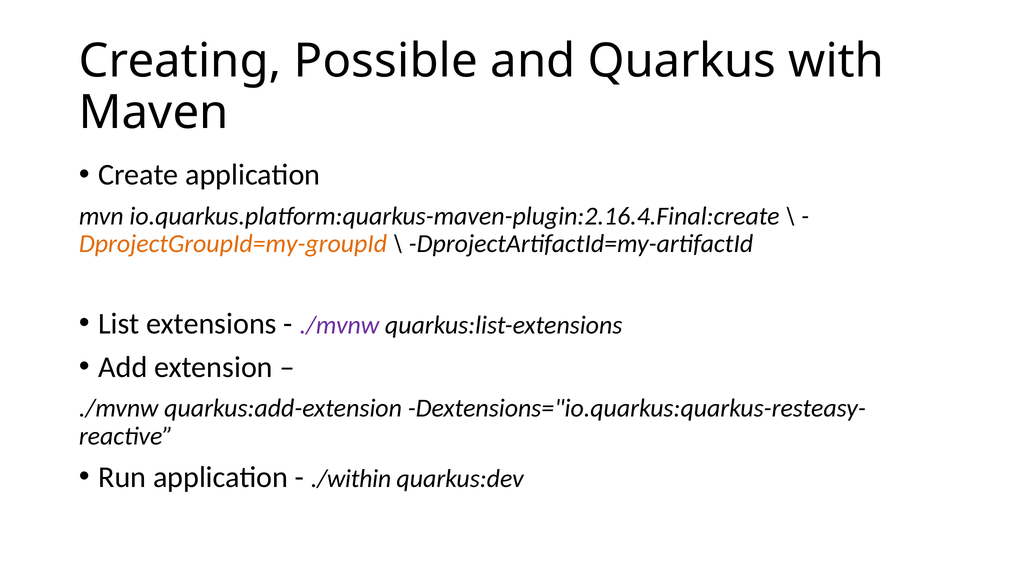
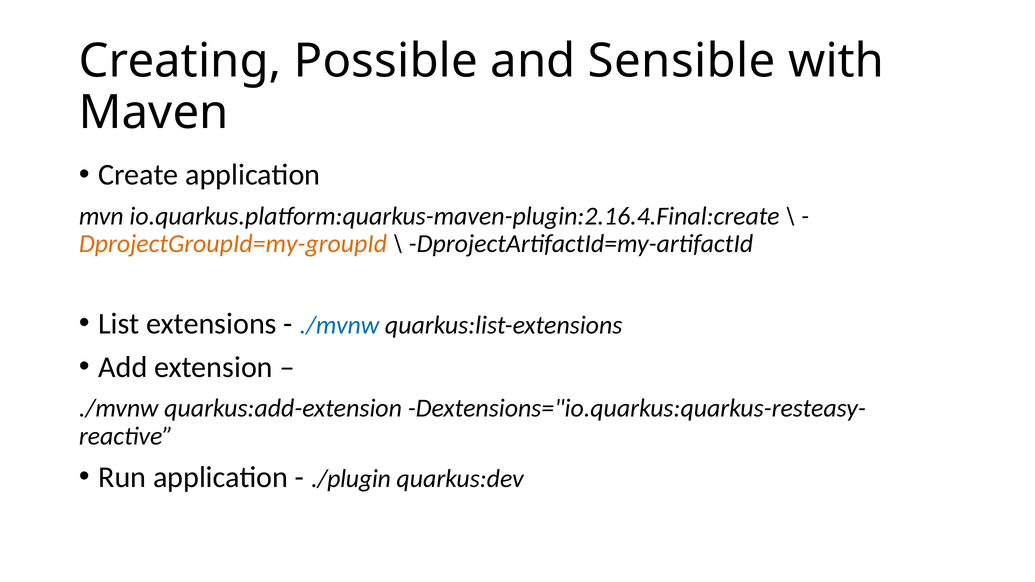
Quarkus: Quarkus -> Sensible
./mvnw at (339, 325) colour: purple -> blue
./within: ./within -> ./plugin
